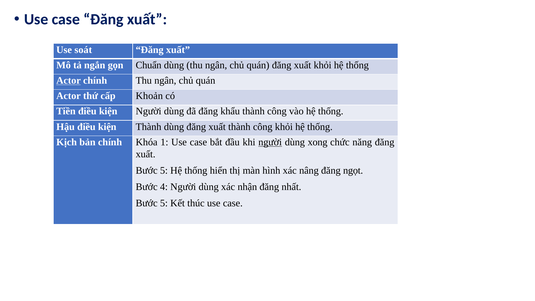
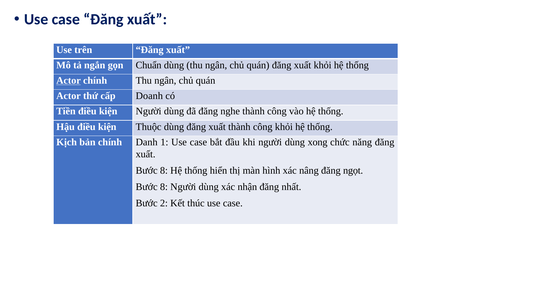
soát: soát -> trên
Khoản: Khoản -> Doanh
khẩu: khẩu -> nghe
kiện Thành: Thành -> Thuộc
Khóa: Khóa -> Danh
người at (270, 142) underline: present -> none
5 at (164, 170): 5 -> 8
4 at (164, 187): 4 -> 8
5 at (164, 203): 5 -> 2
